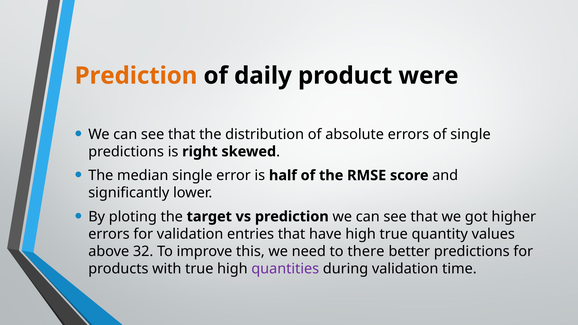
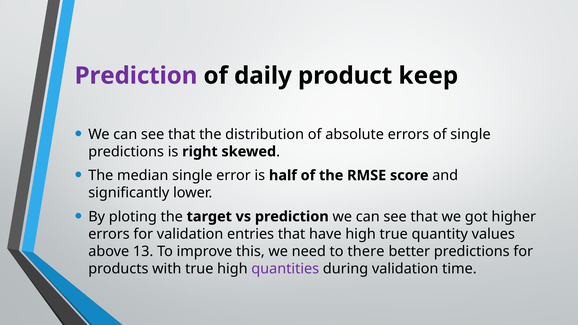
Prediction at (136, 76) colour: orange -> purple
were: were -> keep
32: 32 -> 13
